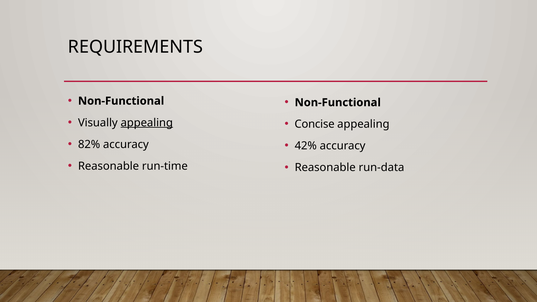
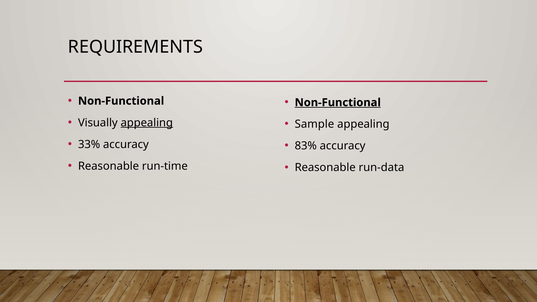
Non-Functional at (338, 103) underline: none -> present
Concise: Concise -> Sample
82%: 82% -> 33%
42%: 42% -> 83%
